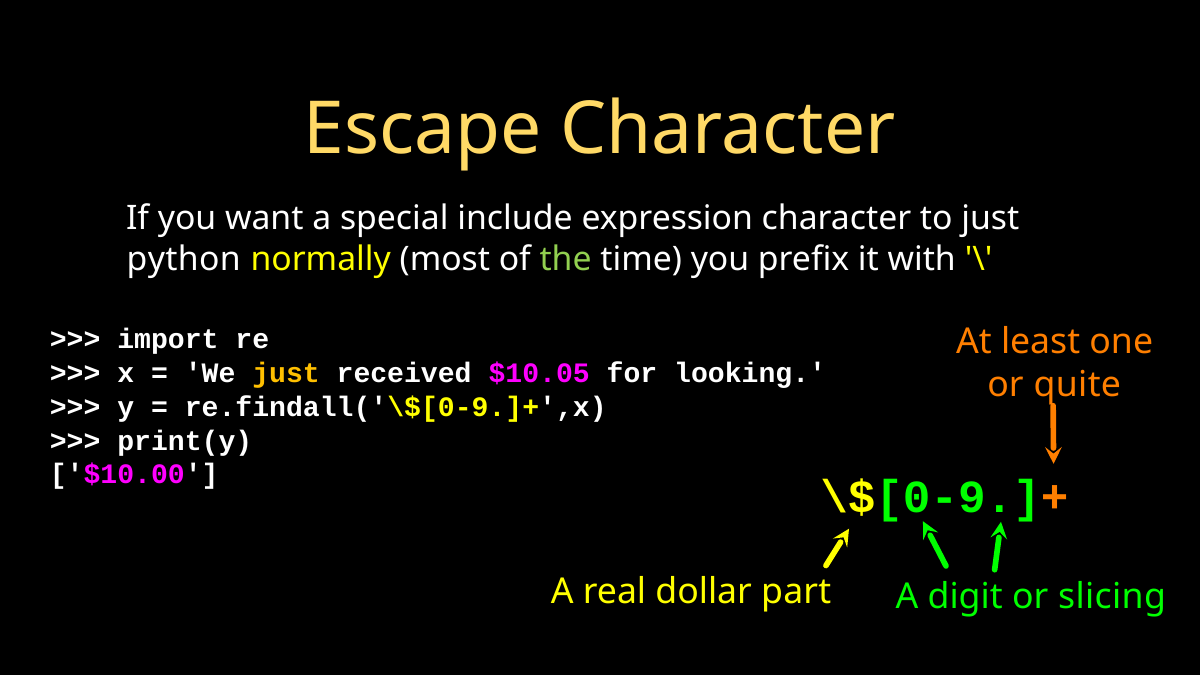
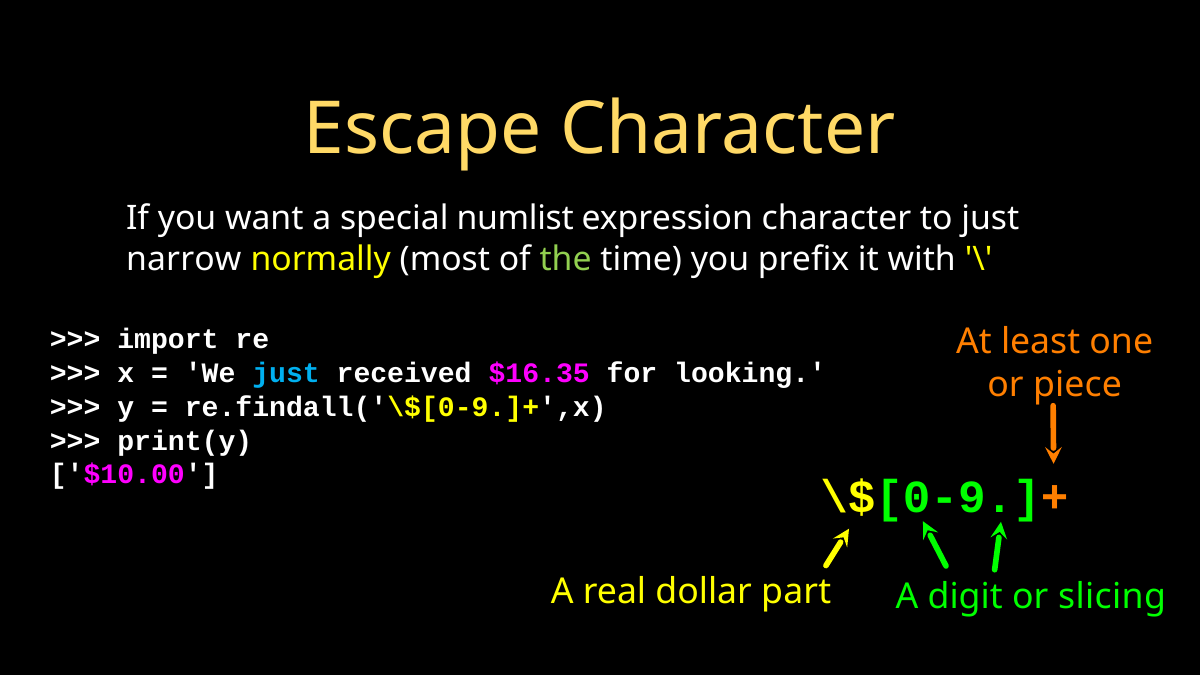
include: include -> numlist
python: python -> narrow
just at (286, 373) colour: yellow -> light blue
$10.05: $10.05 -> $16.35
quite: quite -> piece
